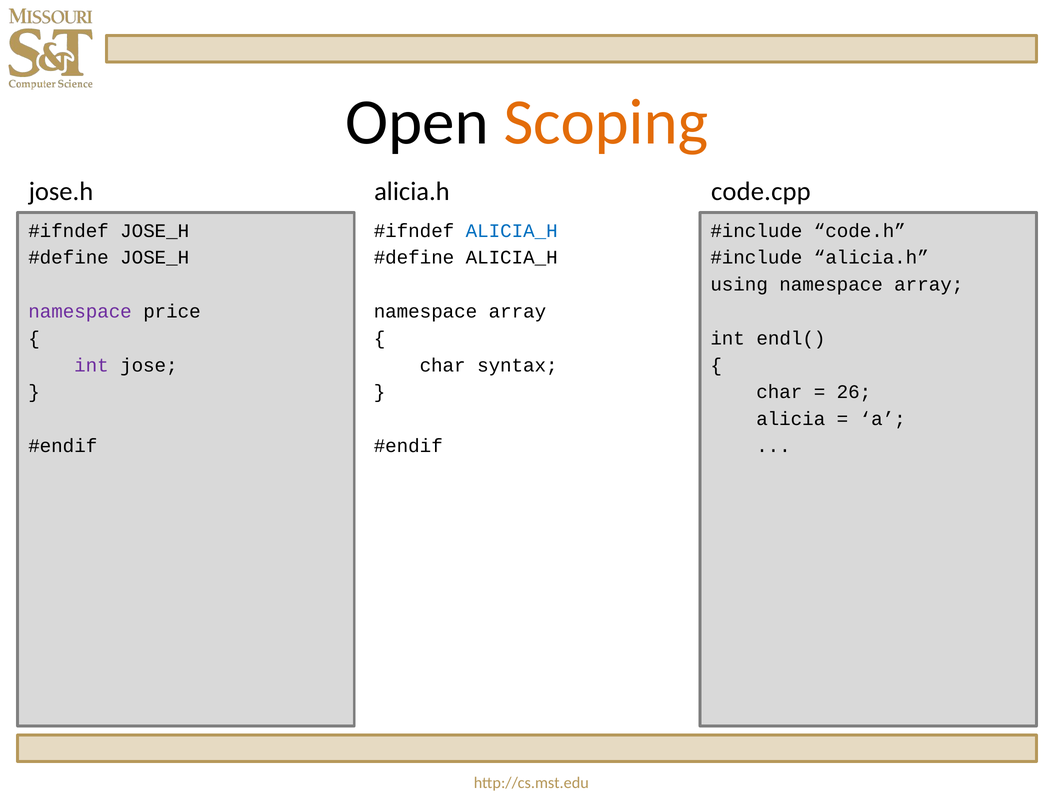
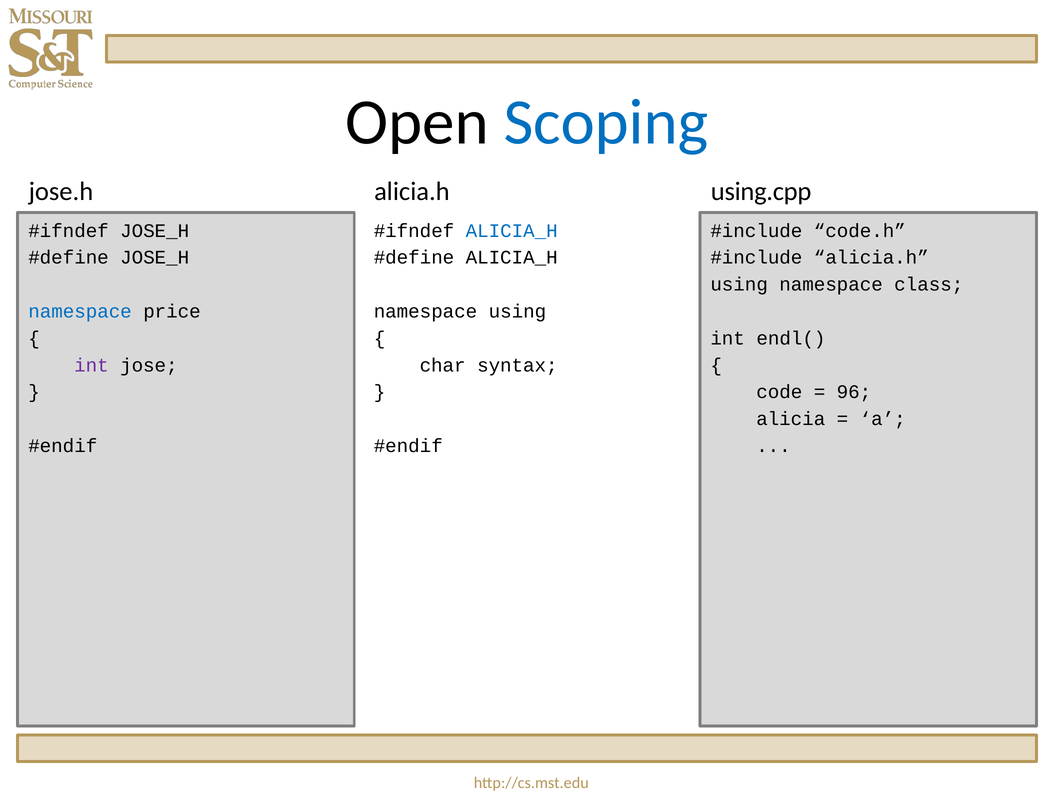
Scoping colour: orange -> blue
code.cpp: code.cpp -> using.cpp
using namespace array: array -> class
namespace at (80, 312) colour: purple -> blue
array at (517, 312): array -> using
char at (779, 392): char -> code
26: 26 -> 96
